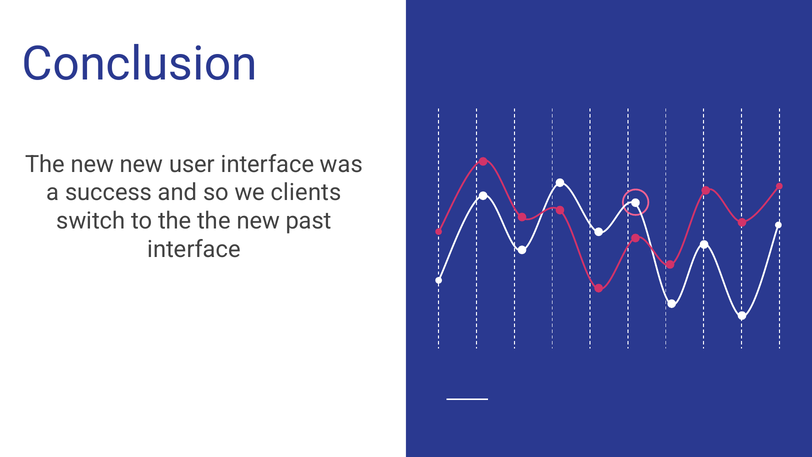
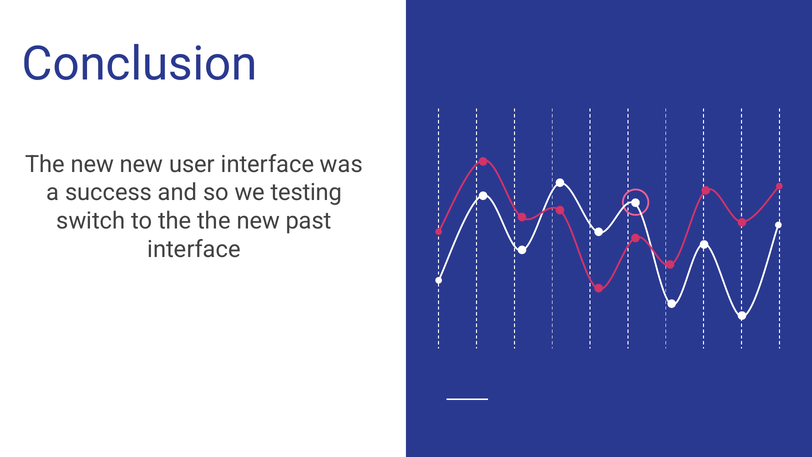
clients: clients -> testing
